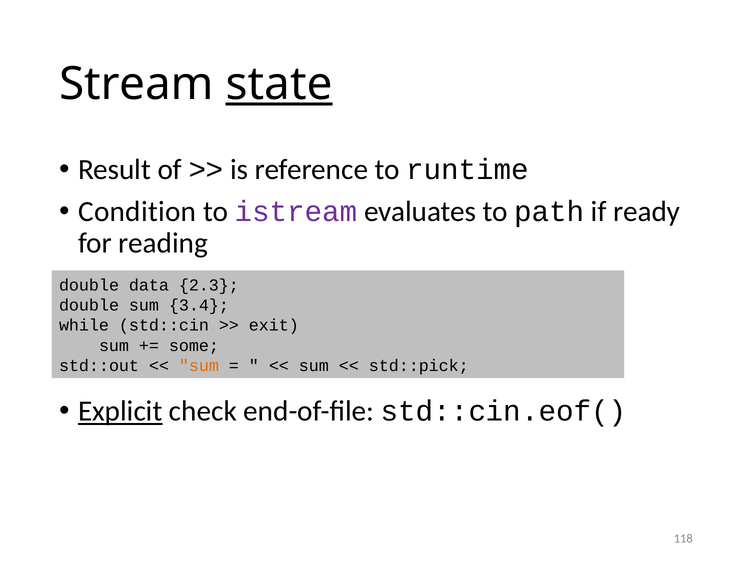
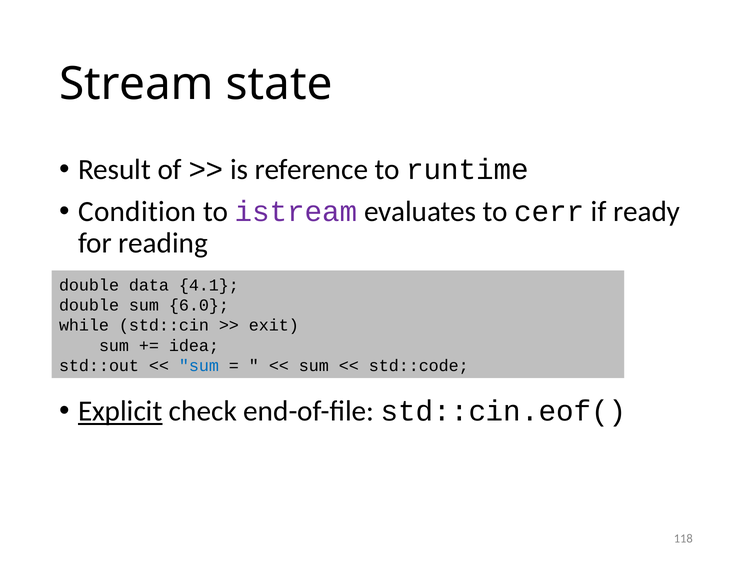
state underline: present -> none
path: path -> cerr
2.3: 2.3 -> 4.1
3.4: 3.4 -> 6.0
some: some -> idea
sum at (199, 366) colour: orange -> blue
std::pick: std::pick -> std::code
